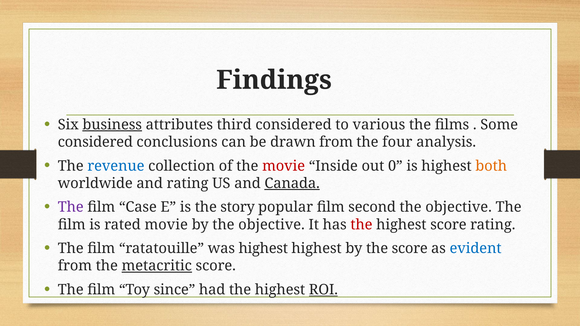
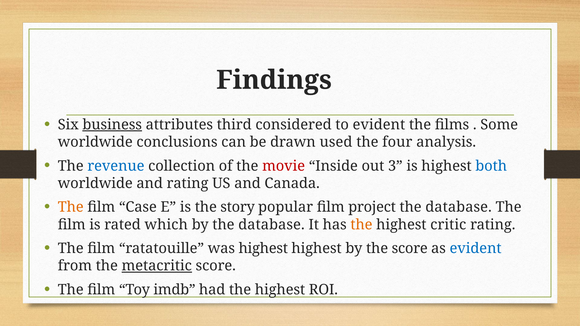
to various: various -> evident
considered at (95, 142): considered -> worldwide
drawn from: from -> used
0: 0 -> 3
both colour: orange -> blue
Canada underline: present -> none
The at (71, 207) colour: purple -> orange
second: second -> project
objective at (459, 207): objective -> database
rated movie: movie -> which
by the objective: objective -> database
the at (361, 225) colour: red -> orange
highest score: score -> critic
since: since -> imdb
ROI underline: present -> none
